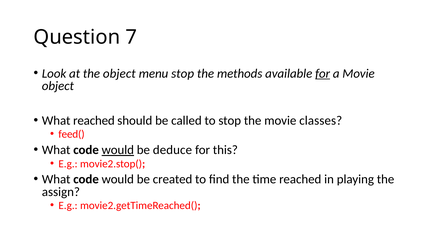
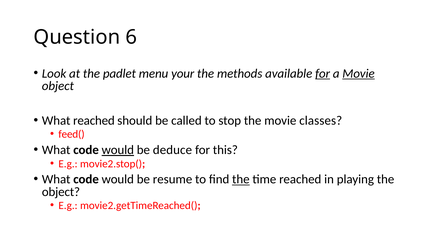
7: 7 -> 6
the object: object -> padlet
menu stop: stop -> your
Movie at (359, 73) underline: none -> present
created: created -> resume
the at (241, 179) underline: none -> present
assign at (61, 192): assign -> object
